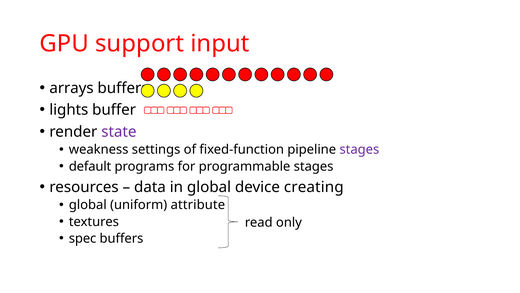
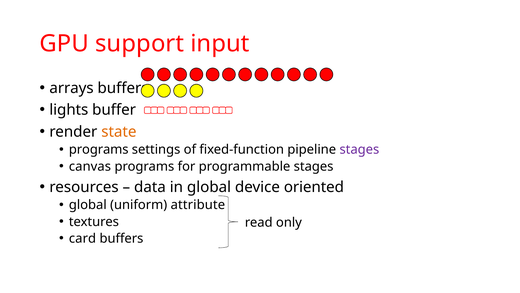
state colour: purple -> orange
weakness at (99, 149): weakness -> programs
default: default -> canvas
creating: creating -> oriented
spec: spec -> card
